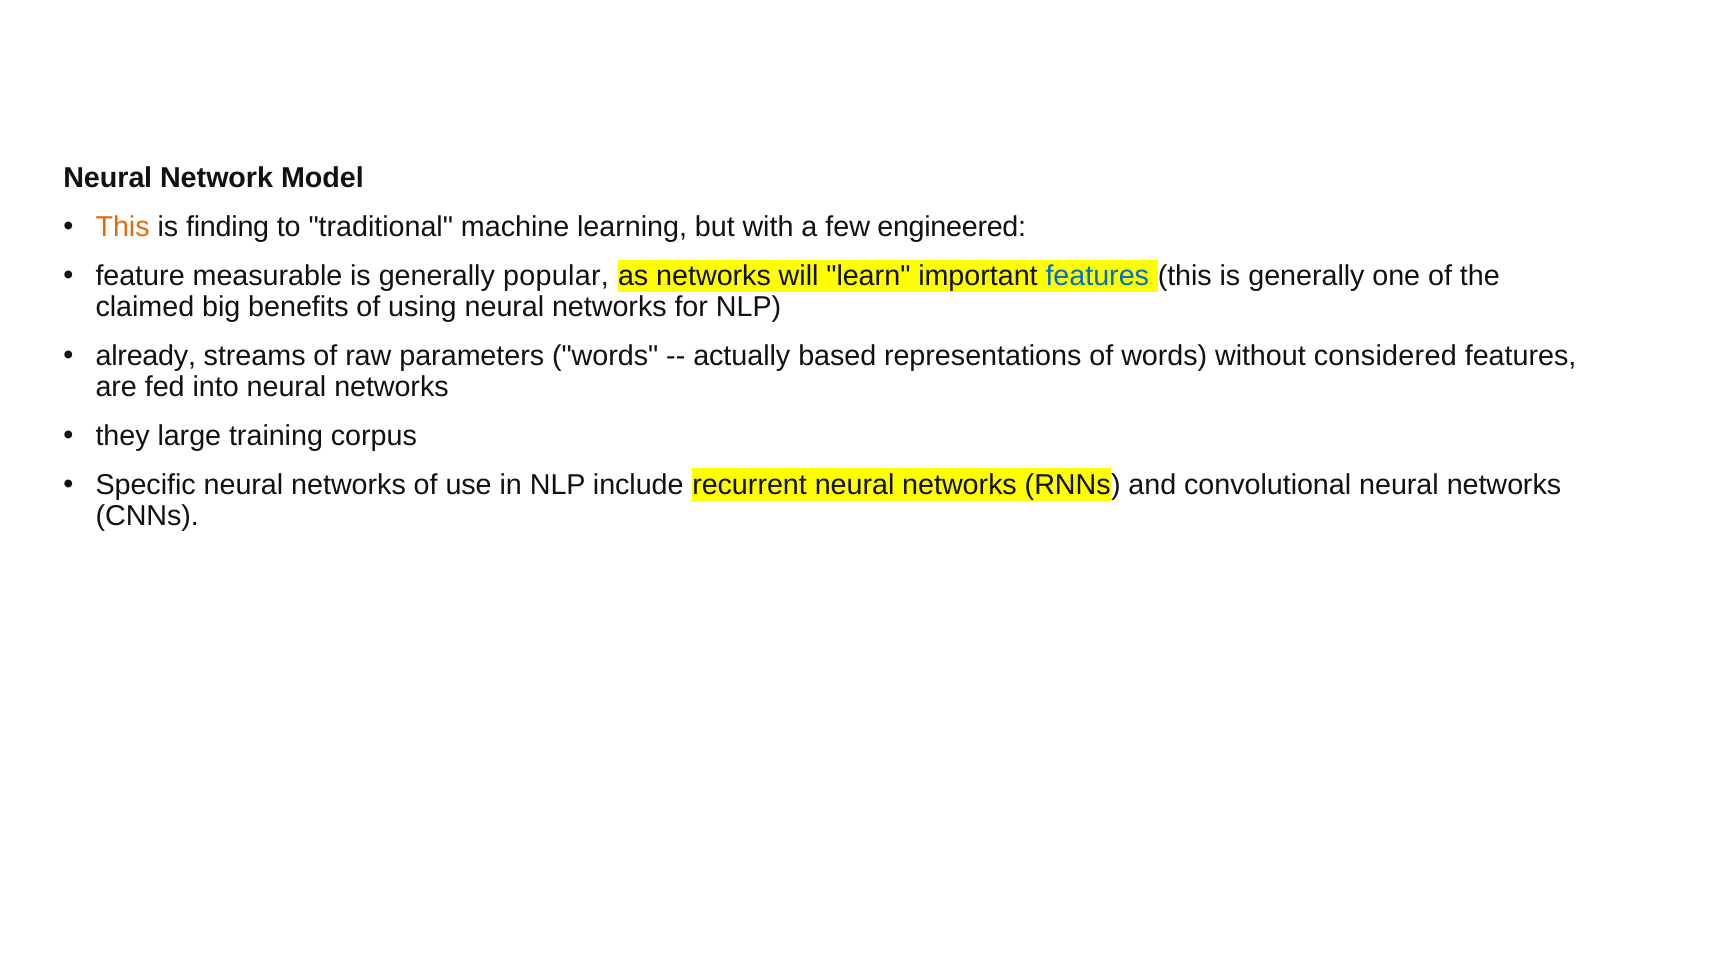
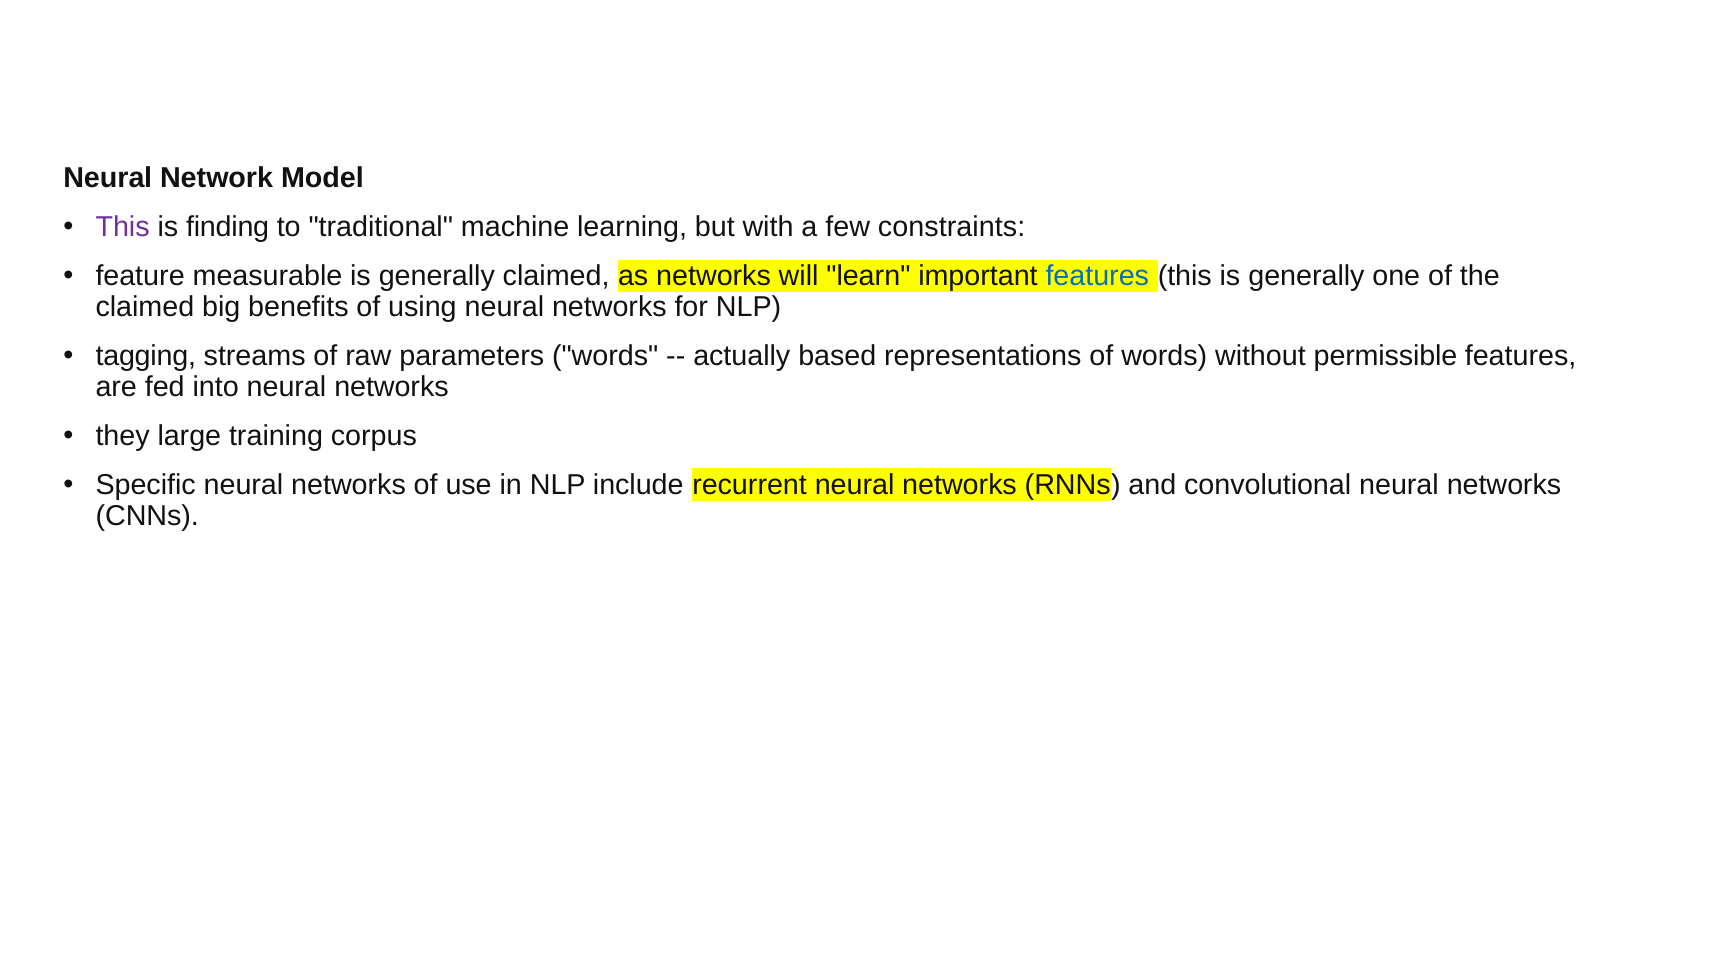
This at (123, 227) colour: orange -> purple
engineered: engineered -> constraints
generally popular: popular -> claimed
already: already -> tagging
considered: considered -> permissible
